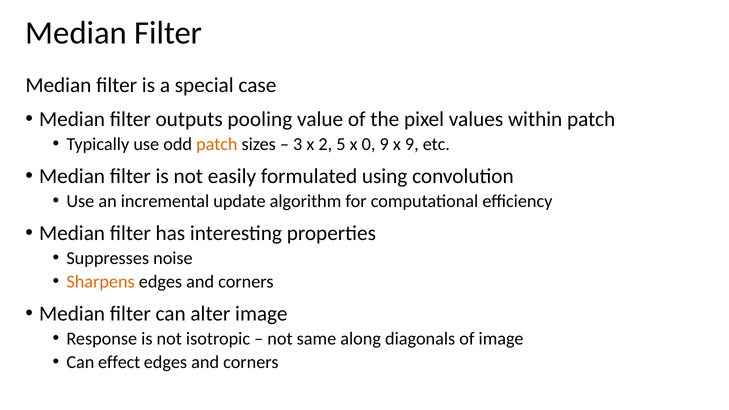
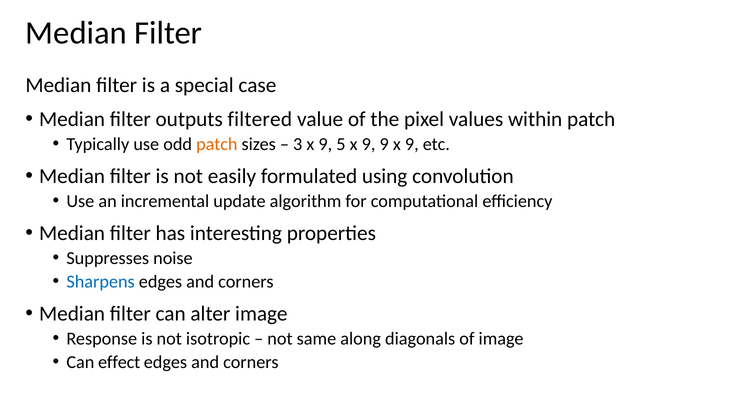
pooling: pooling -> filtered
3 x 2: 2 -> 9
5 x 0: 0 -> 9
Sharpens colour: orange -> blue
